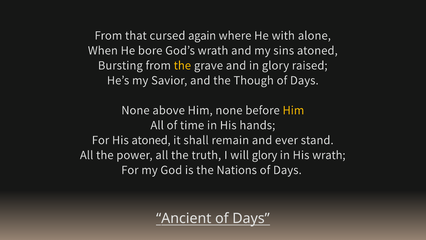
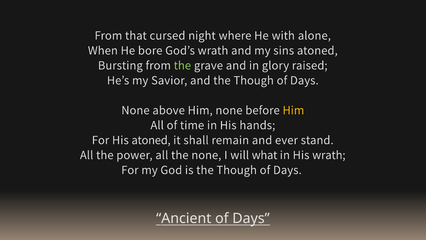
again: again -> night
the at (182, 65) colour: yellow -> light green
the truth: truth -> none
will glory: glory -> what
is the Nations: Nations -> Though
